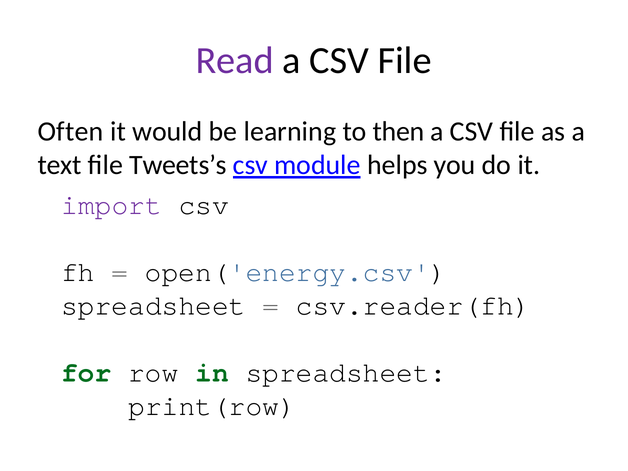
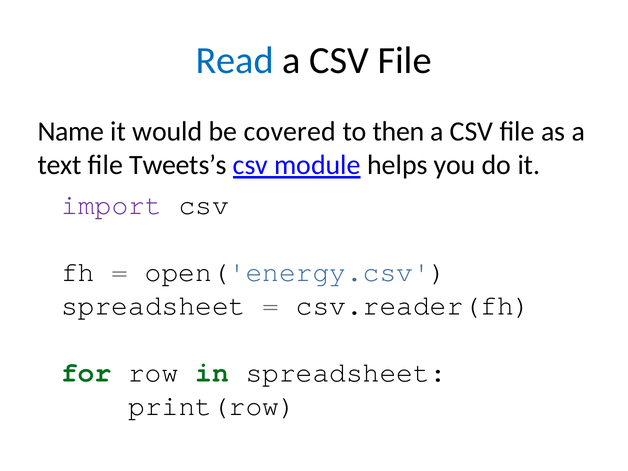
Read colour: purple -> blue
Often: Often -> Name
learning: learning -> covered
